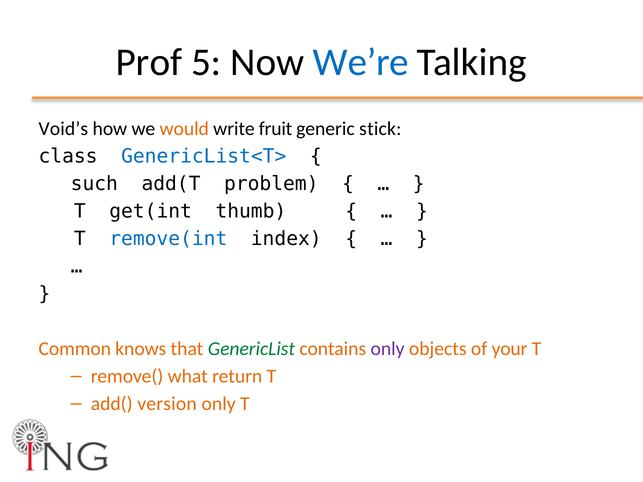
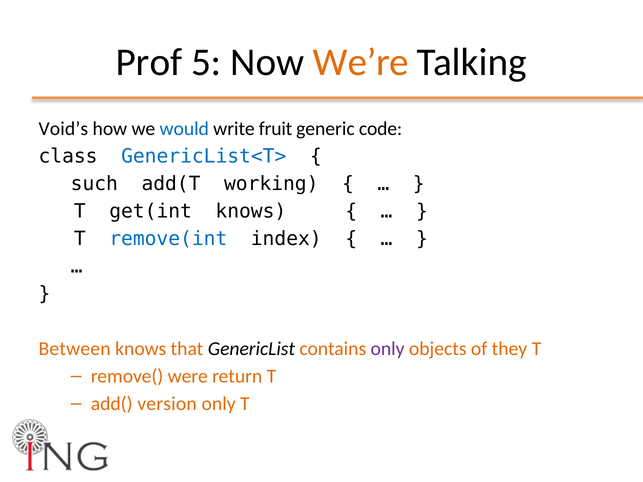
We’re colour: blue -> orange
would colour: orange -> blue
stick: stick -> code
problem: problem -> working
get(int thumb: thumb -> knows
Common: Common -> Between
GenericList colour: green -> black
your: your -> they
what: what -> were
